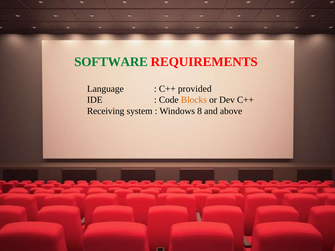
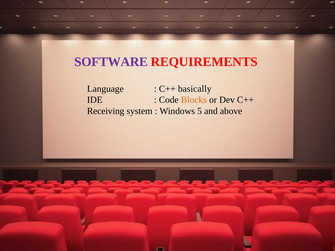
SOFTWARE colour: green -> purple
provided: provided -> basically
8: 8 -> 5
